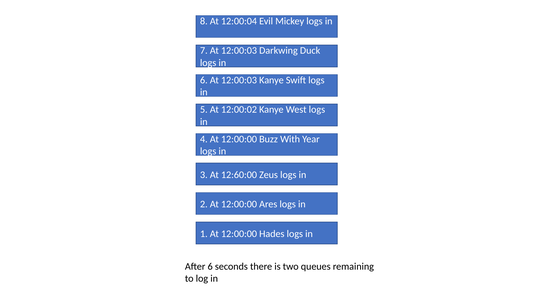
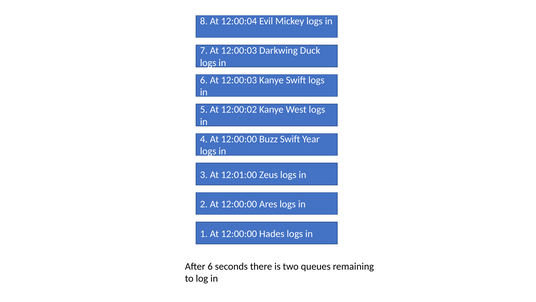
Buzz With: With -> Swift
12:60:00: 12:60:00 -> 12:01:00
